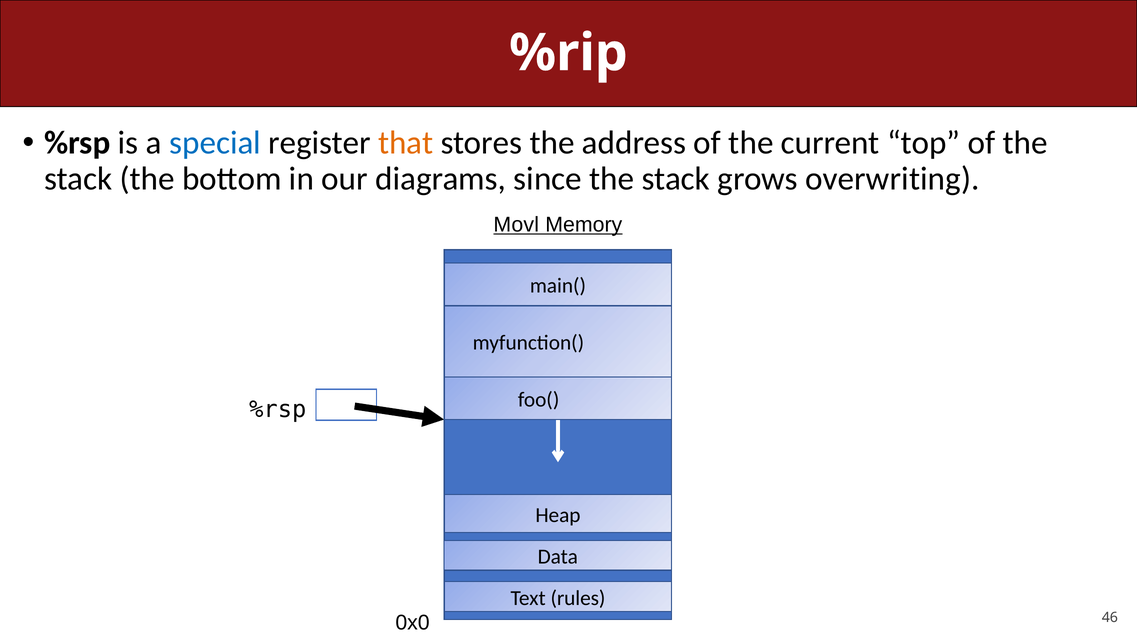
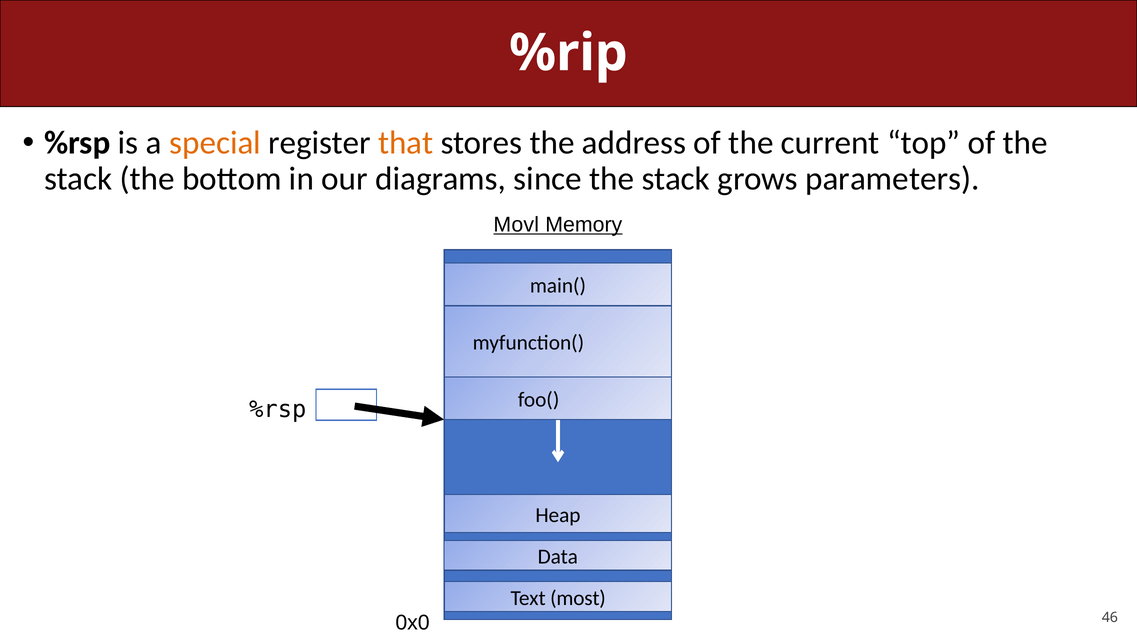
special colour: blue -> orange
overwriting: overwriting -> parameters
rules: rules -> most
